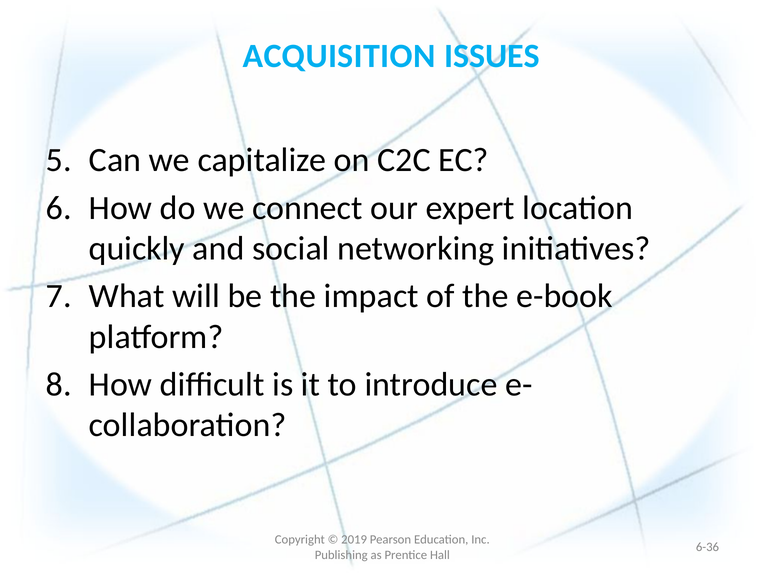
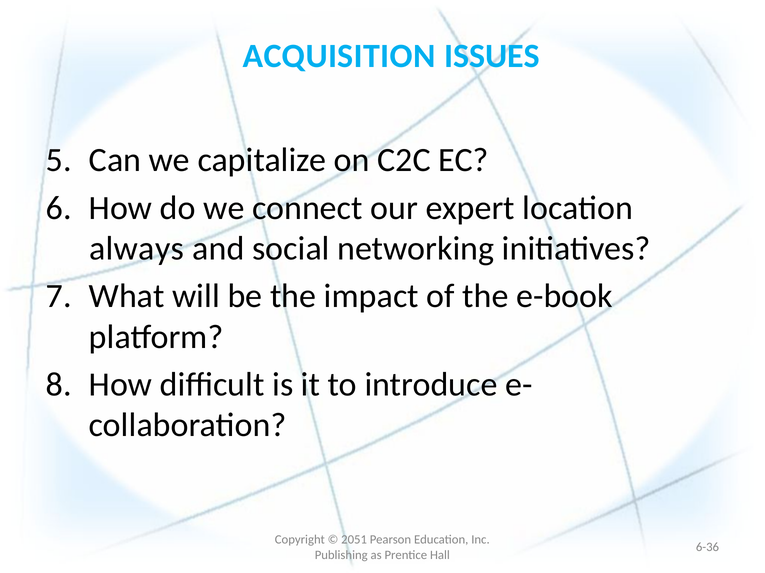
quickly: quickly -> always
2019: 2019 -> 2051
